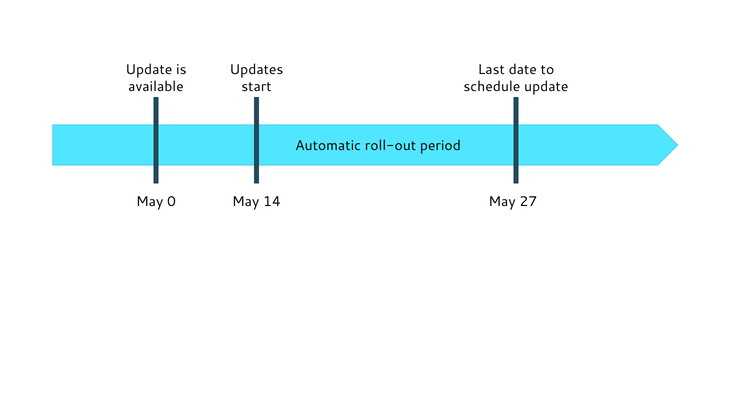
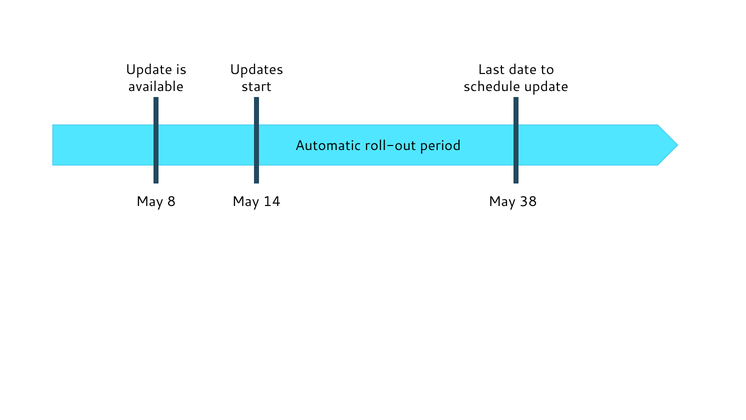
0: 0 -> 8
27: 27 -> 38
